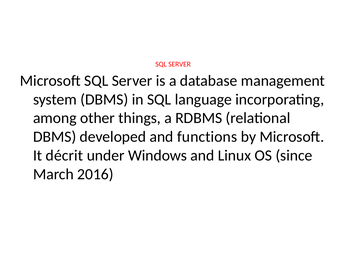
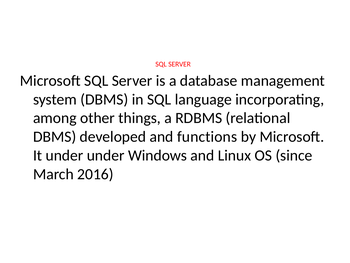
It décrit: décrit -> under
